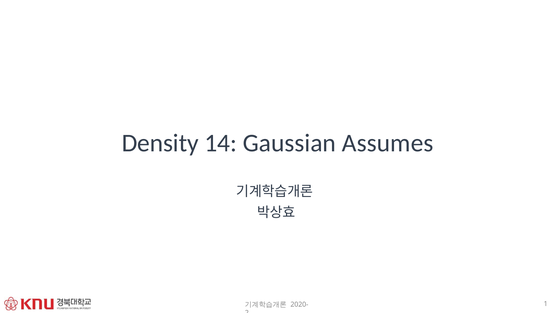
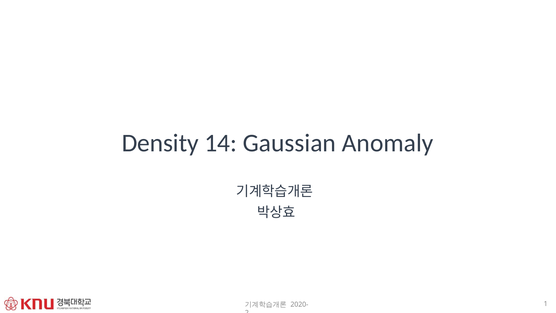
Assumes: Assumes -> Anomaly
